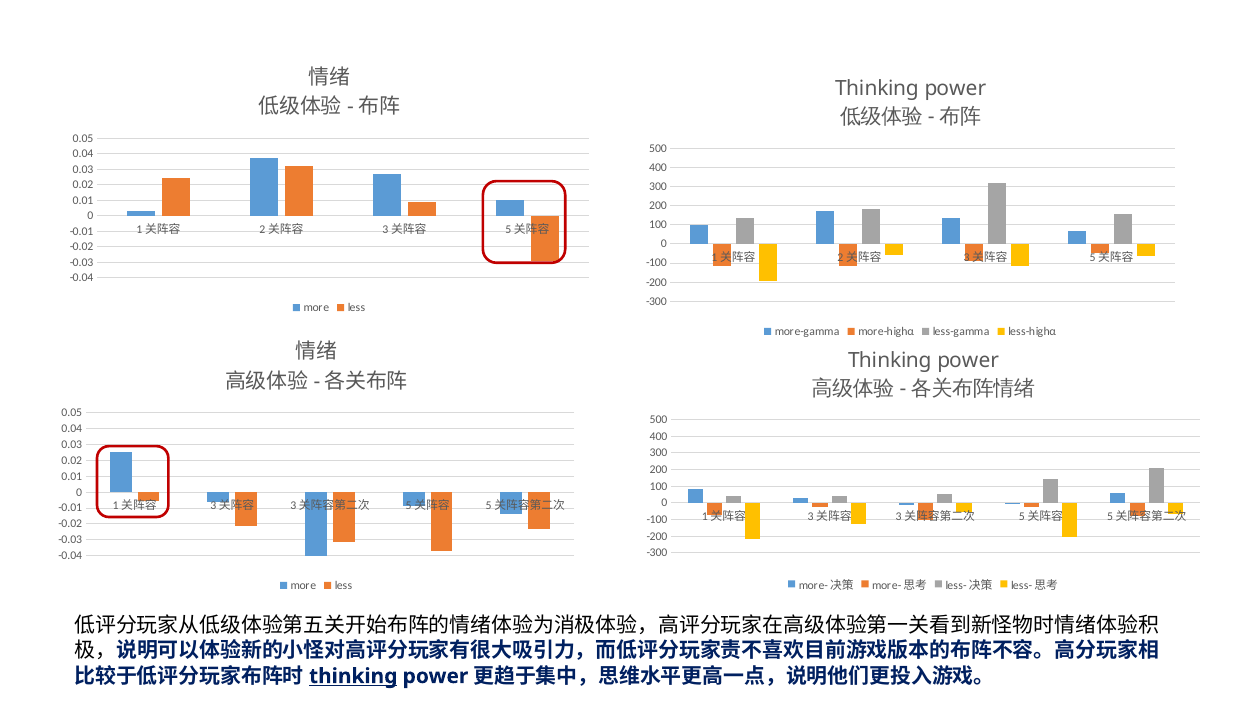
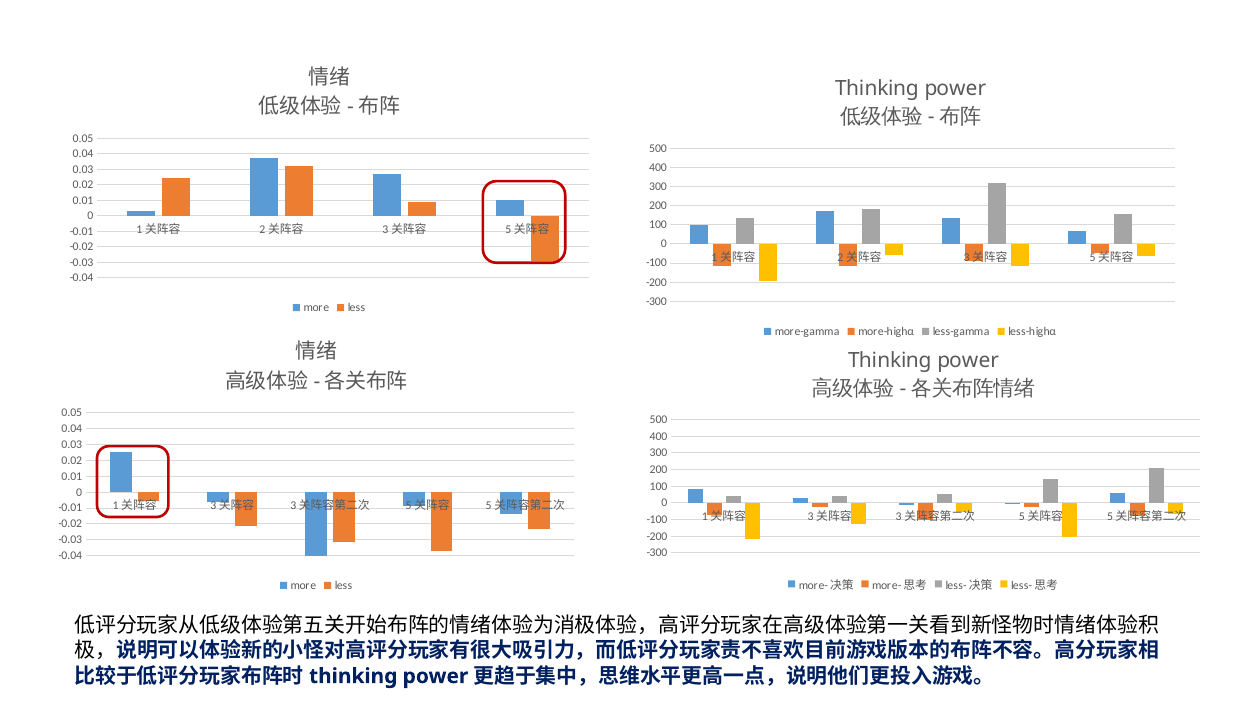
thinking at (353, 676) underline: present -> none
